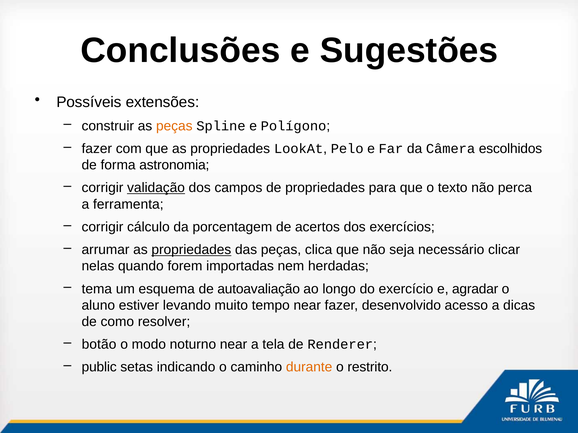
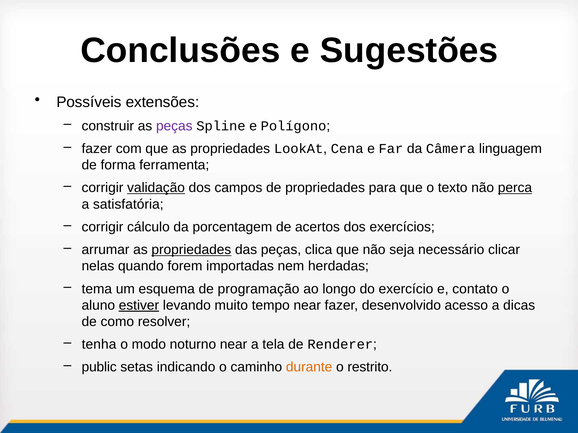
peças at (174, 126) colour: orange -> purple
Pelo: Pelo -> Cena
escolhidos: escolhidos -> linguagem
astronomia: astronomia -> ferramenta
perca underline: none -> present
ferramenta: ferramenta -> satisfatória
autoavaliação: autoavaliação -> programação
agradar: agradar -> contato
estiver underline: none -> present
botão: botão -> tenha
